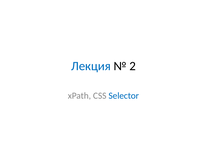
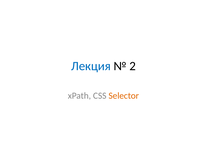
Selector colour: blue -> orange
